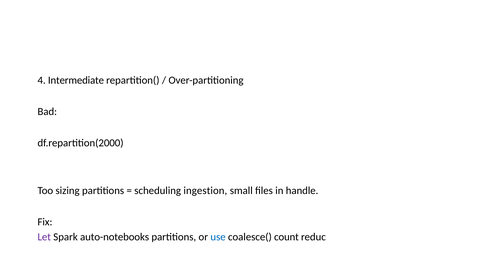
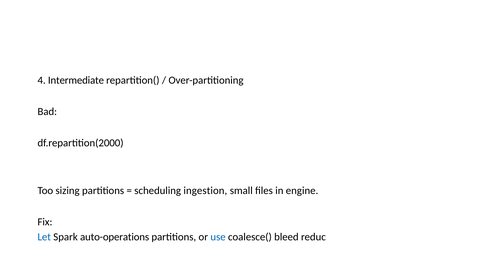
handle: handle -> engine
Let colour: purple -> blue
auto-notebooks: auto-notebooks -> auto-operations
count: count -> bleed
